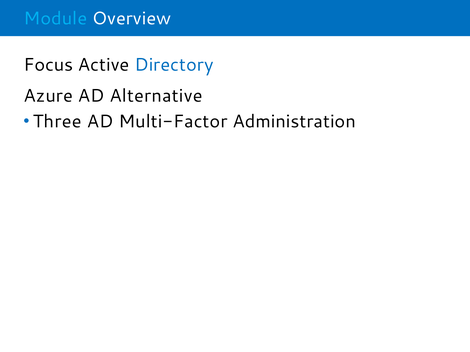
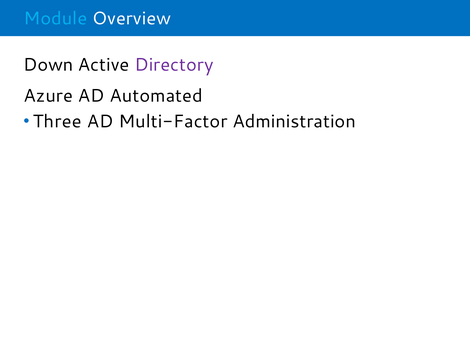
Focus: Focus -> Down
Directory colour: blue -> purple
Alternative: Alternative -> Automated
